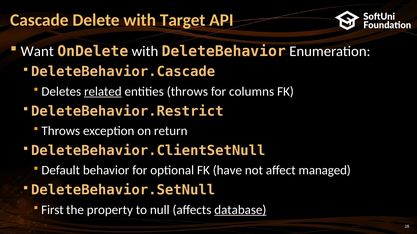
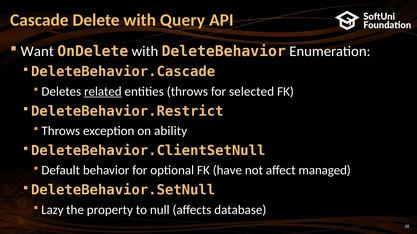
Target: Target -> Query
columns: columns -> selected
return: return -> ability
First: First -> Lazy
database underline: present -> none
